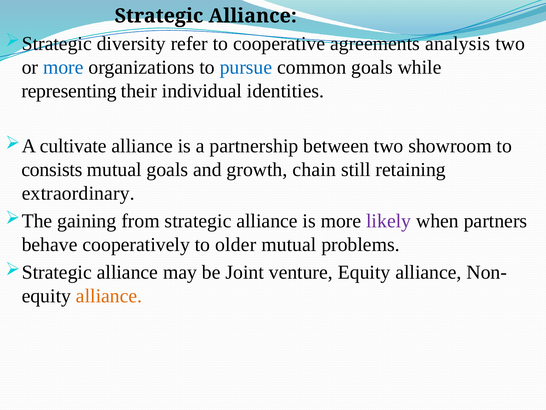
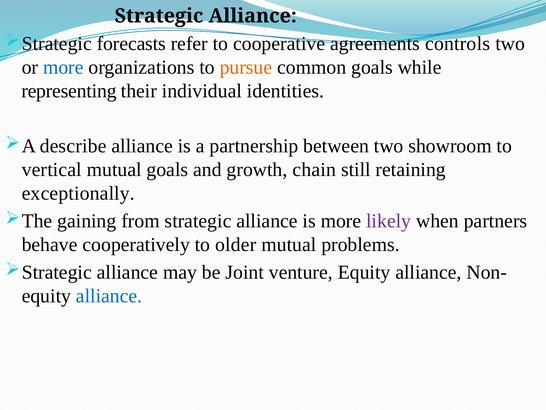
diversity: diversity -> forecasts
analysis: analysis -> controls
pursue colour: blue -> orange
cultivate: cultivate -> describe
consists: consists -> vertical
extraordinary: extraordinary -> exceptionally
alliance at (109, 296) colour: orange -> blue
